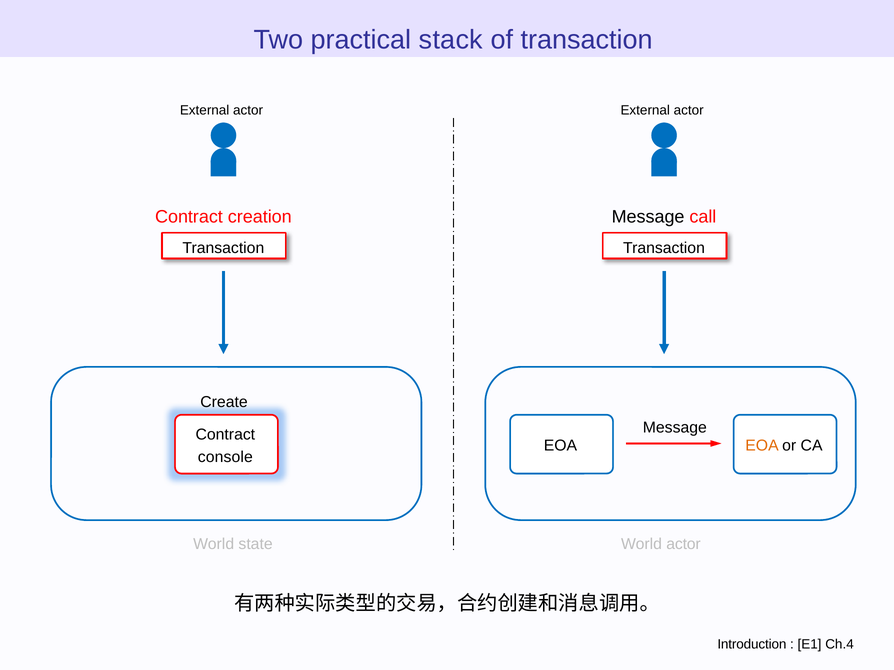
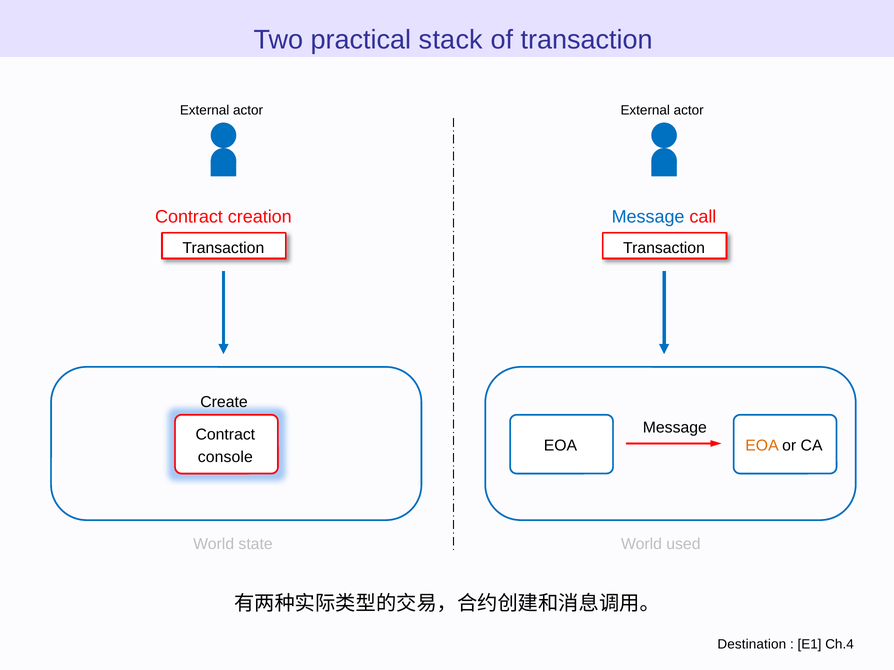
Message at (648, 217) colour: black -> blue
World actor: actor -> used
Introduction: Introduction -> Destination
